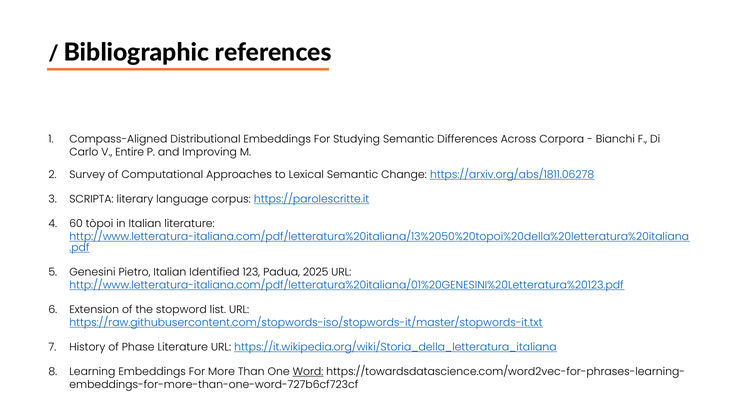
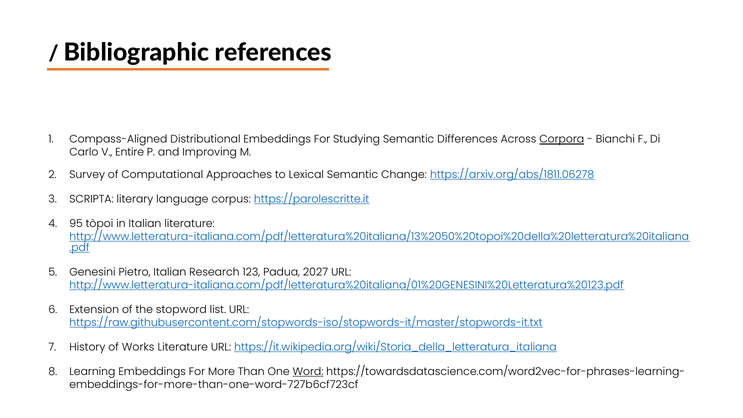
Corpora underline: none -> present
60: 60 -> 95
Identified: Identified -> Research
2025: 2025 -> 2027
Phase: Phase -> Works
